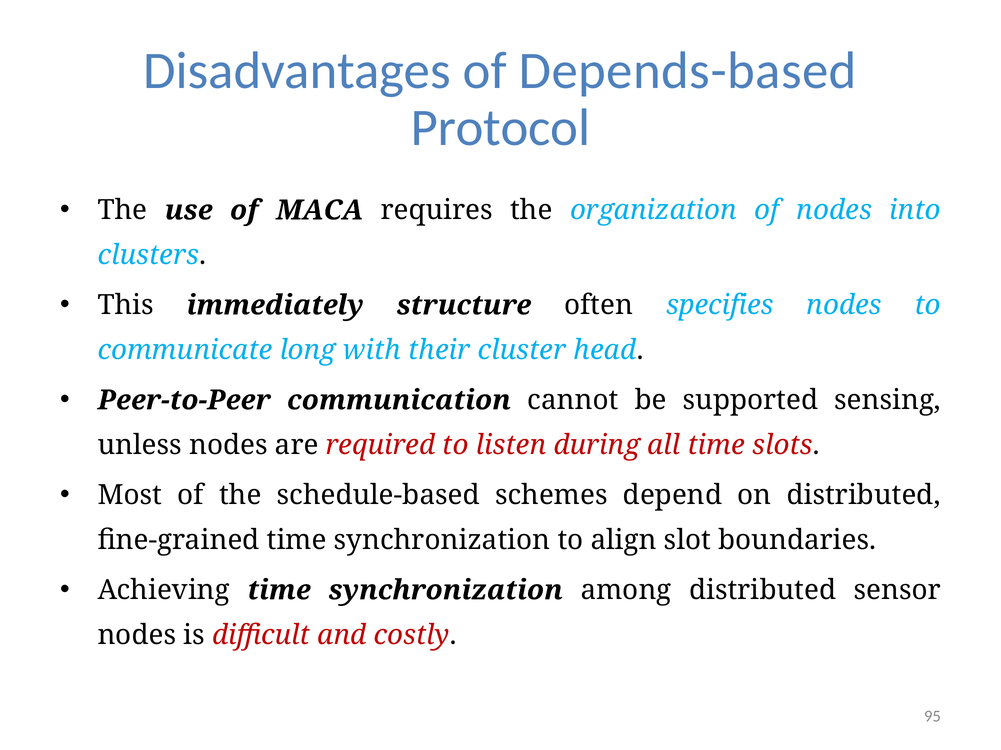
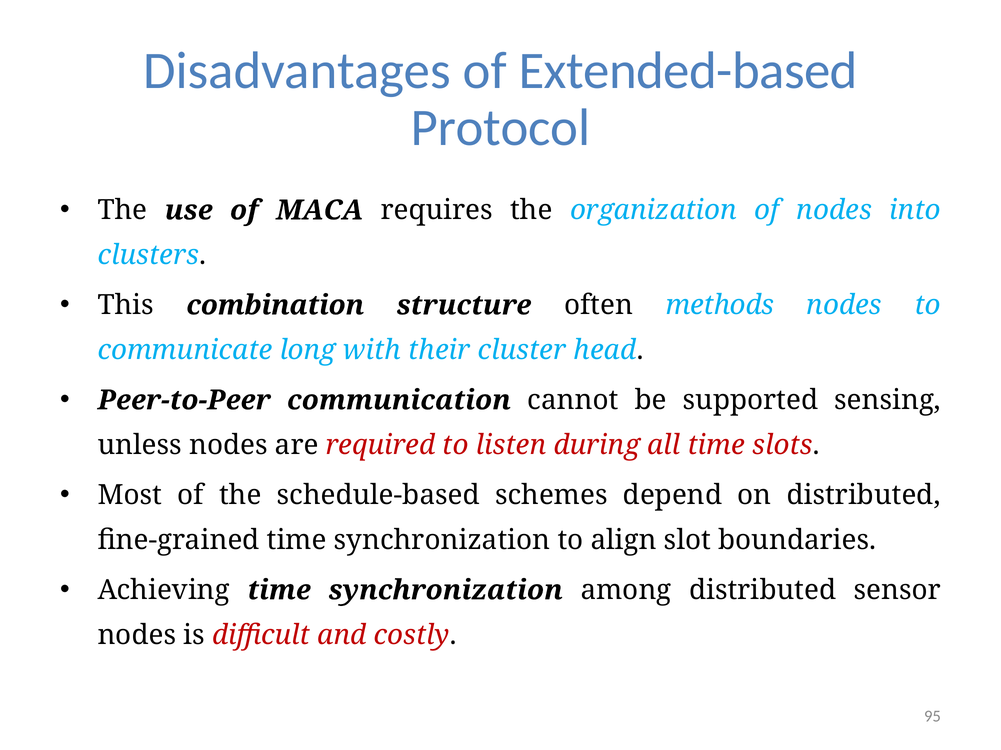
Depends-based: Depends-based -> Extended-based
immediately: immediately -> combination
specifies: specifies -> methods
